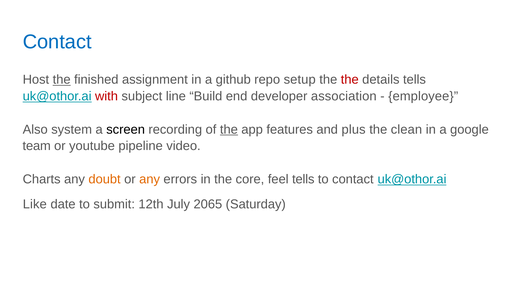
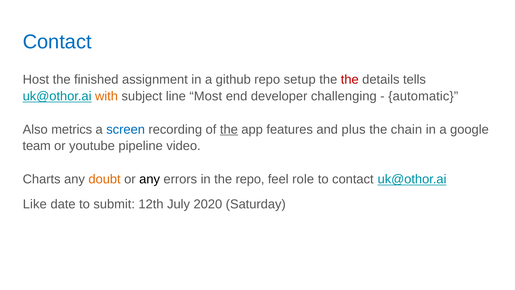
the at (62, 80) underline: present -> none
with colour: red -> orange
Build: Build -> Most
association: association -> challenging
employee: employee -> automatic
system: system -> metrics
screen colour: black -> blue
clean: clean -> chain
any at (150, 179) colour: orange -> black
the core: core -> repo
feel tells: tells -> role
2065: 2065 -> 2020
